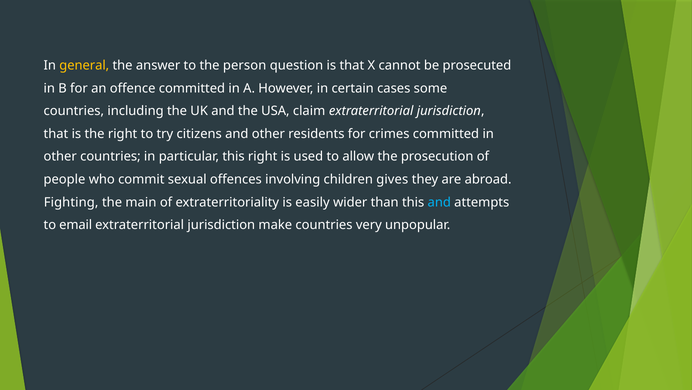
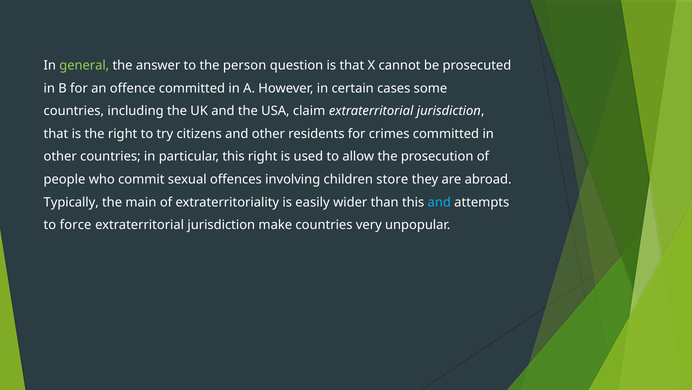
general colour: yellow -> light green
gives: gives -> store
Fighting: Fighting -> Typically
email: email -> force
